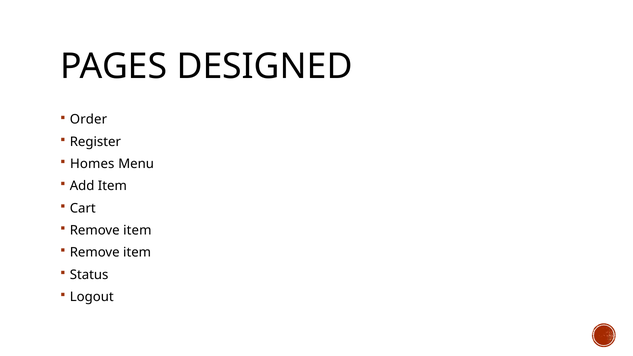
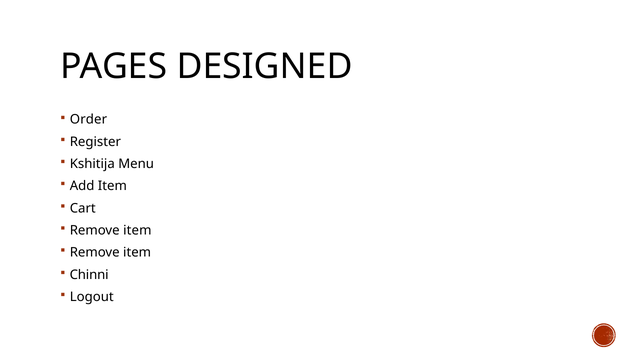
Homes: Homes -> Kshitija
Status: Status -> Chinni
